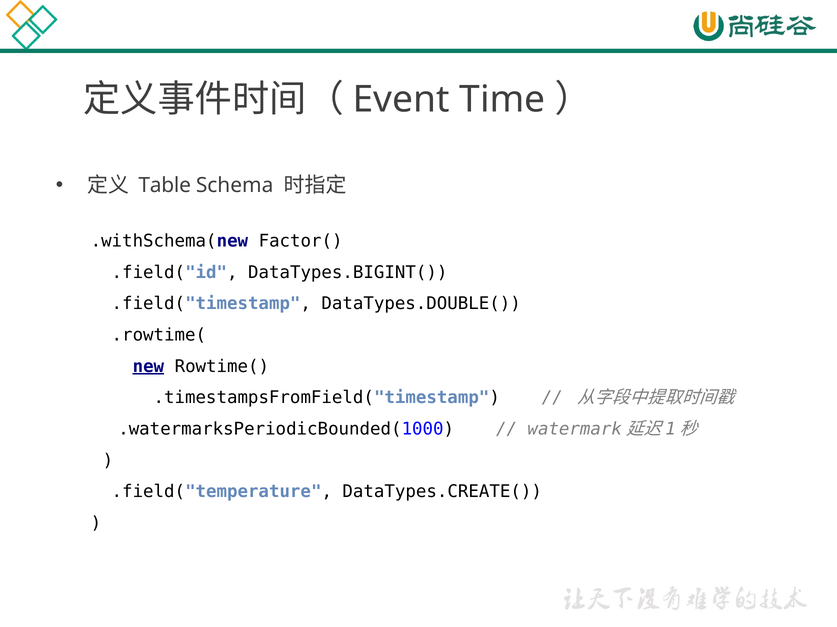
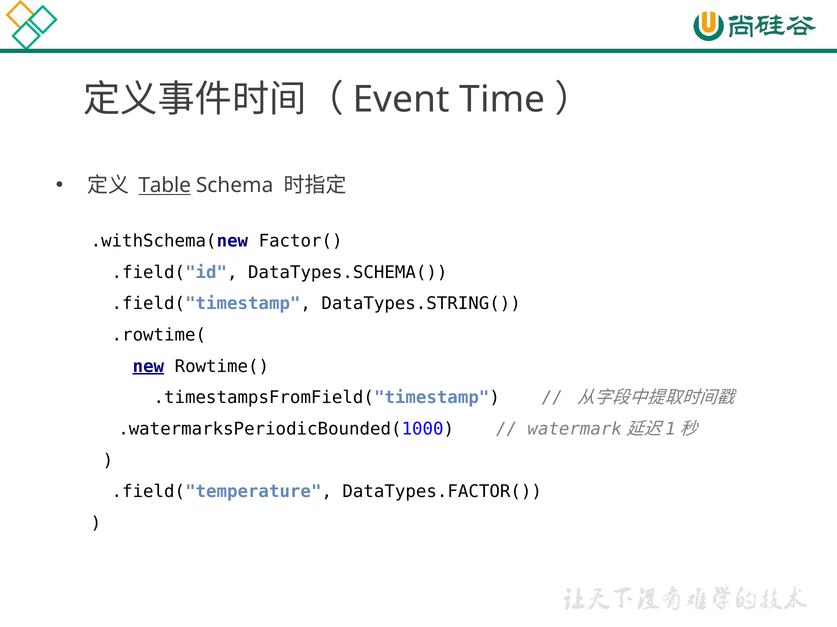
Table underline: none -> present
DataTypes.BIGINT(: DataTypes.BIGINT( -> DataTypes.SCHEMA(
DataTypes.DOUBLE(: DataTypes.DOUBLE( -> DataTypes.STRING(
DataTypes.CREATE(: DataTypes.CREATE( -> DataTypes.FACTOR(
